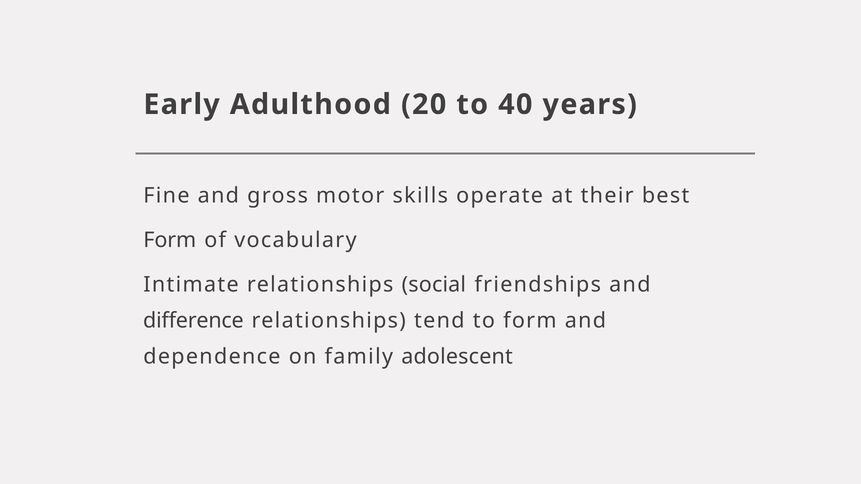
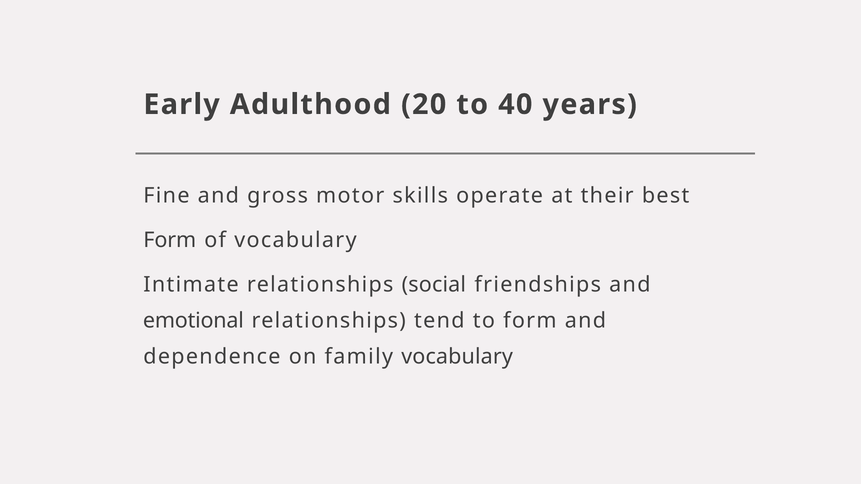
difference: difference -> emotional
family adolescent: adolescent -> vocabulary
